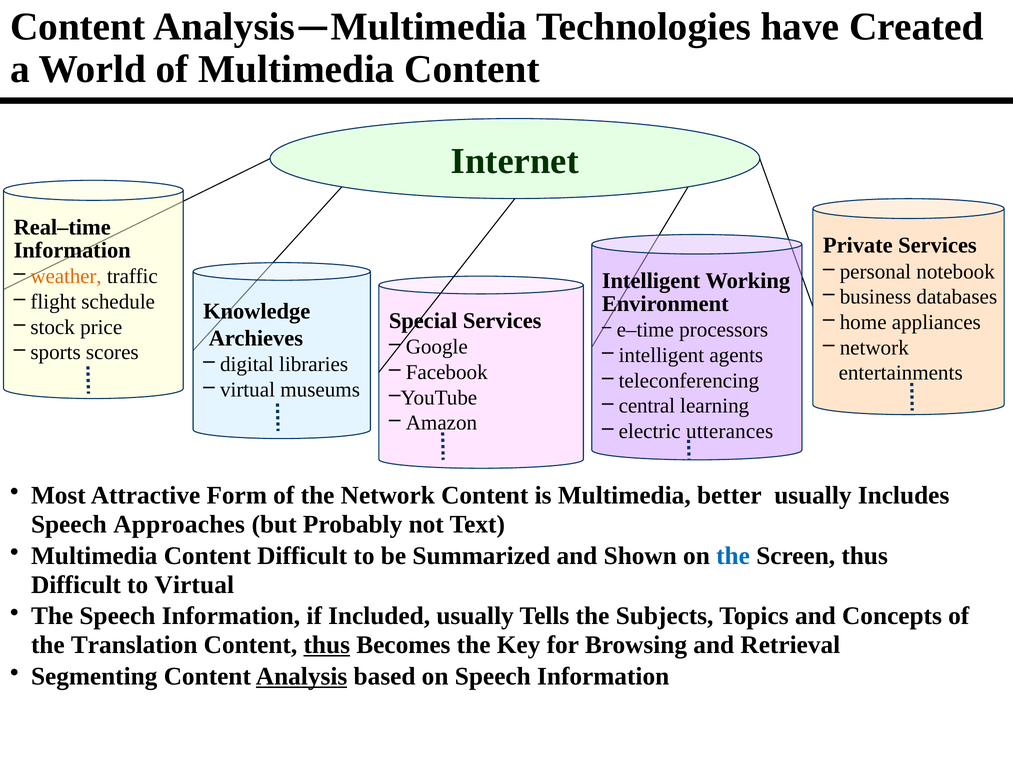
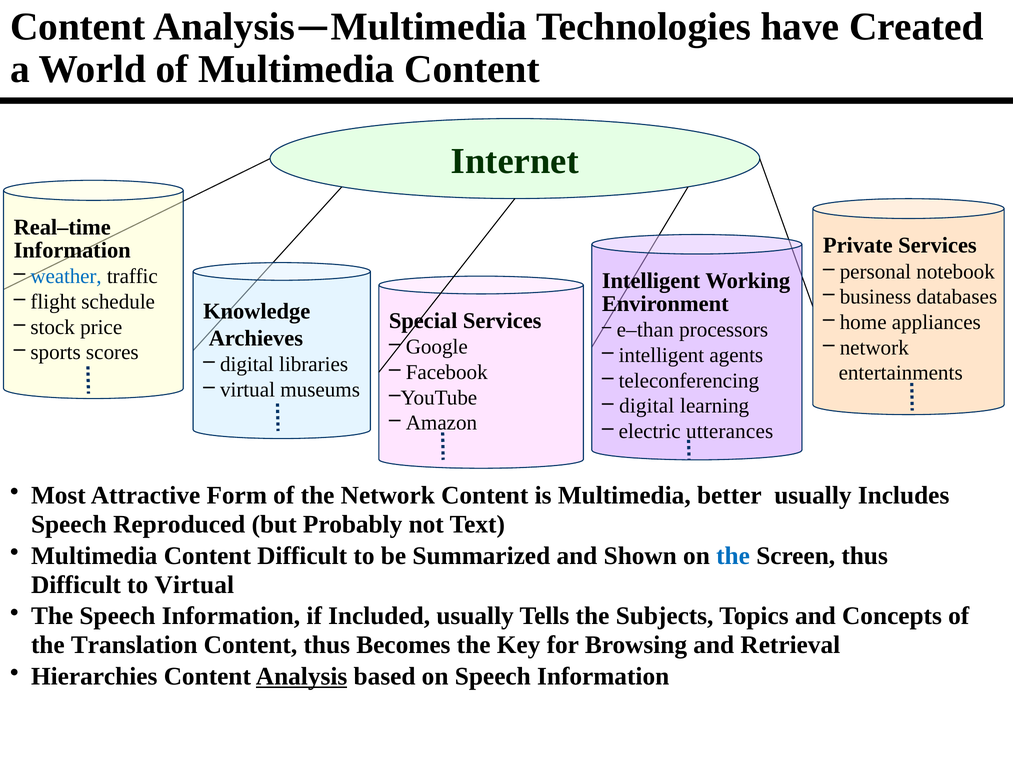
weather colour: orange -> blue
e–time: e–time -> e–than
central at (647, 406): central -> digital
Approaches: Approaches -> Reproduced
thus at (327, 645) underline: present -> none
Segmenting: Segmenting -> Hierarchies
